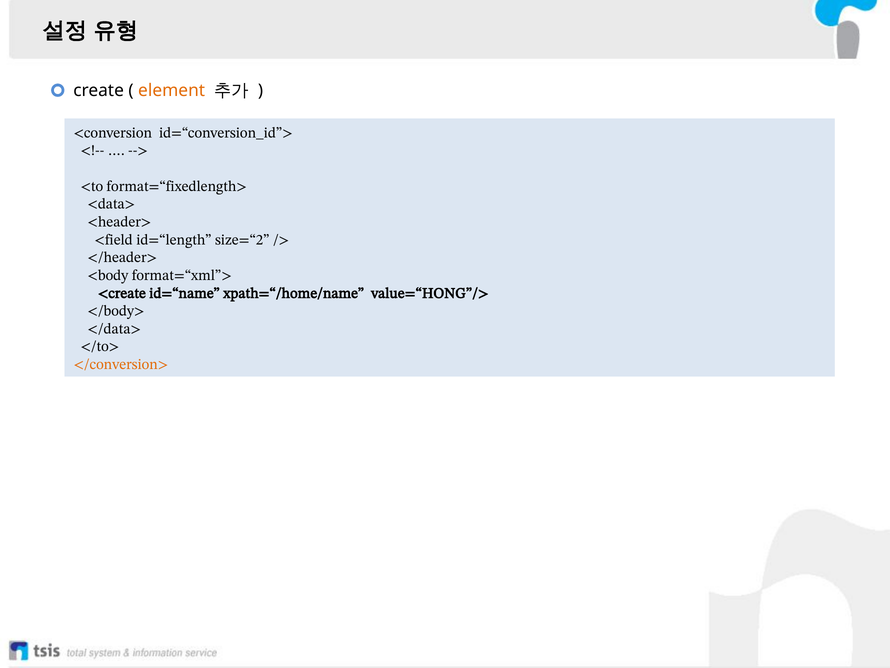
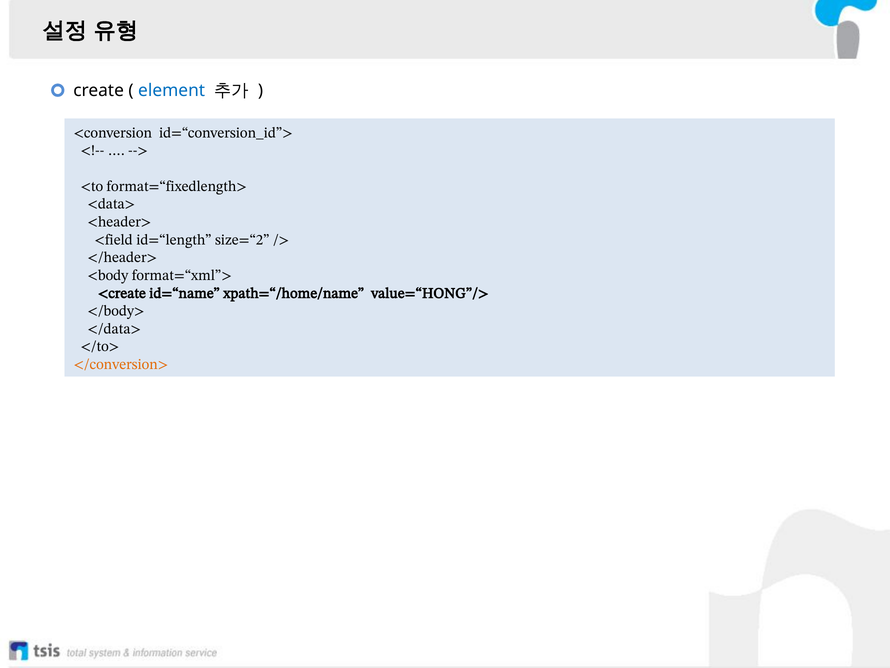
element colour: orange -> blue
